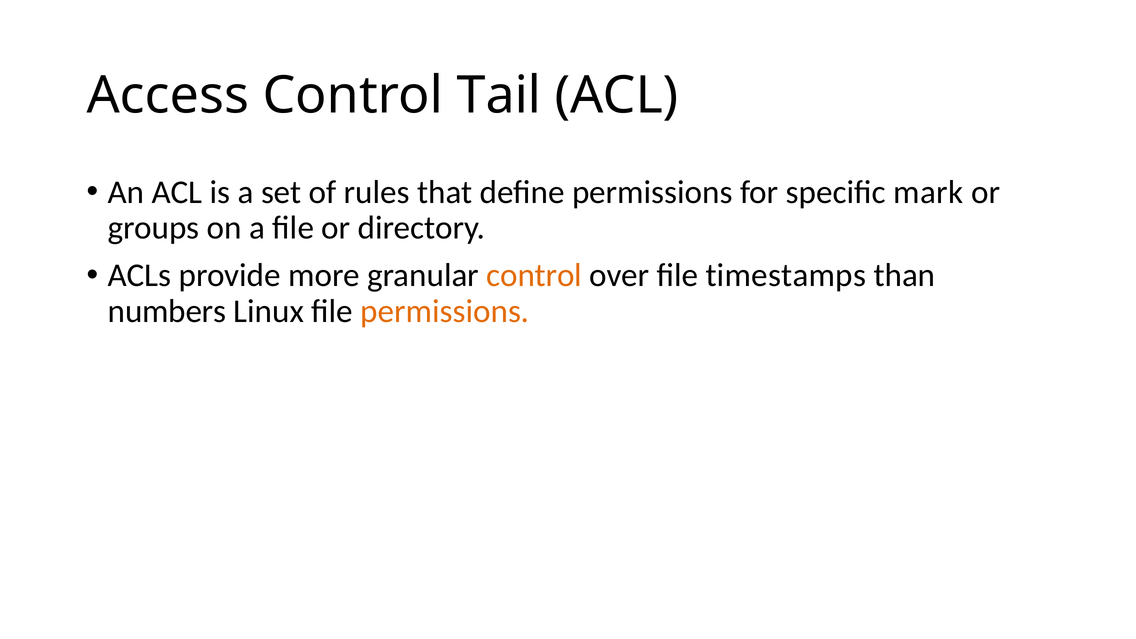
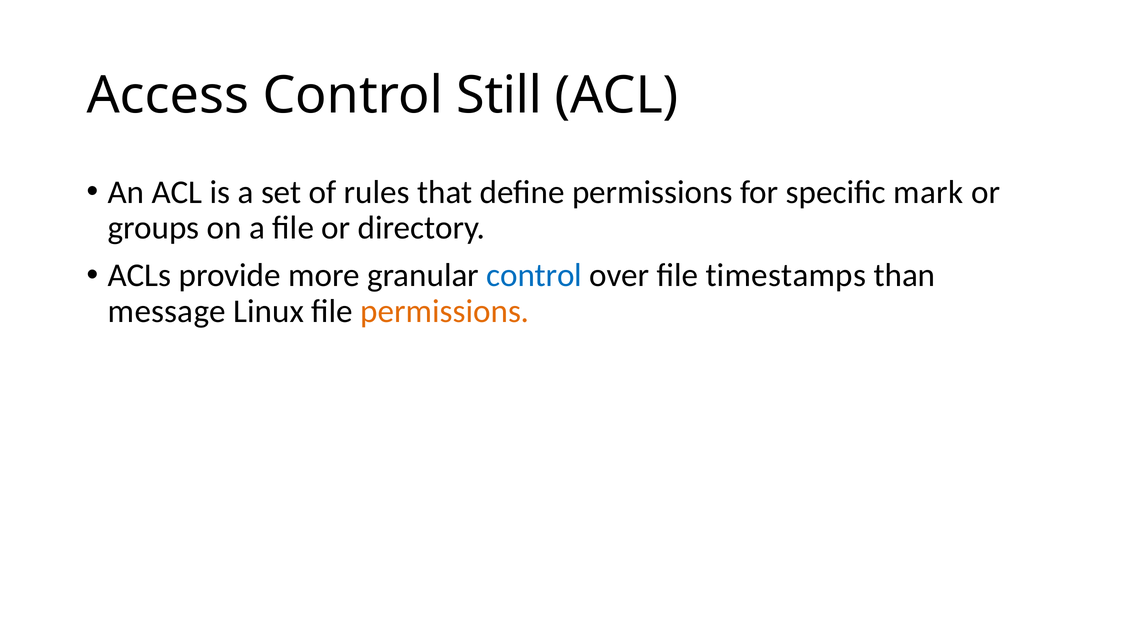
Tail: Tail -> Still
control at (534, 275) colour: orange -> blue
numbers: numbers -> message
